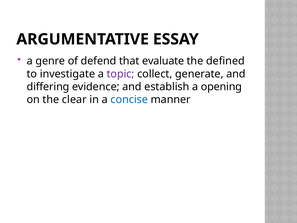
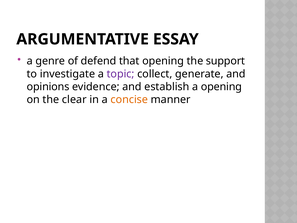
that evaluate: evaluate -> opening
defined: defined -> support
differing: differing -> opinions
concise colour: blue -> orange
